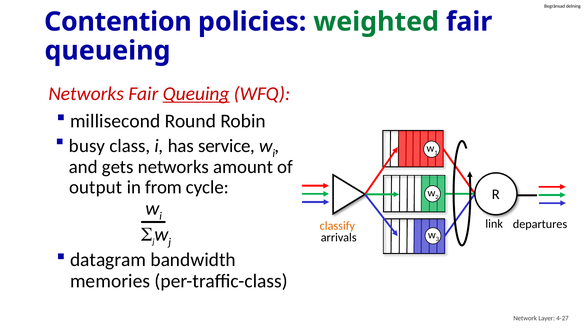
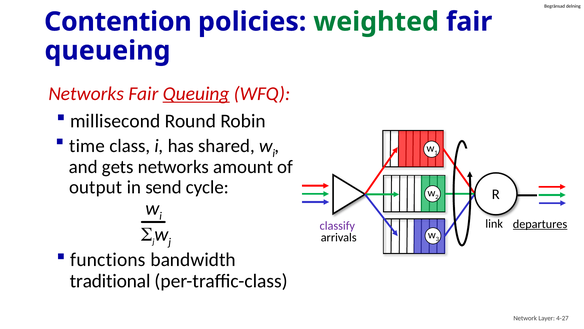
busy: busy -> time
service: service -> shared
from: from -> send
departures underline: none -> present
classify colour: orange -> purple
datagram: datagram -> functions
memories: memories -> traditional
